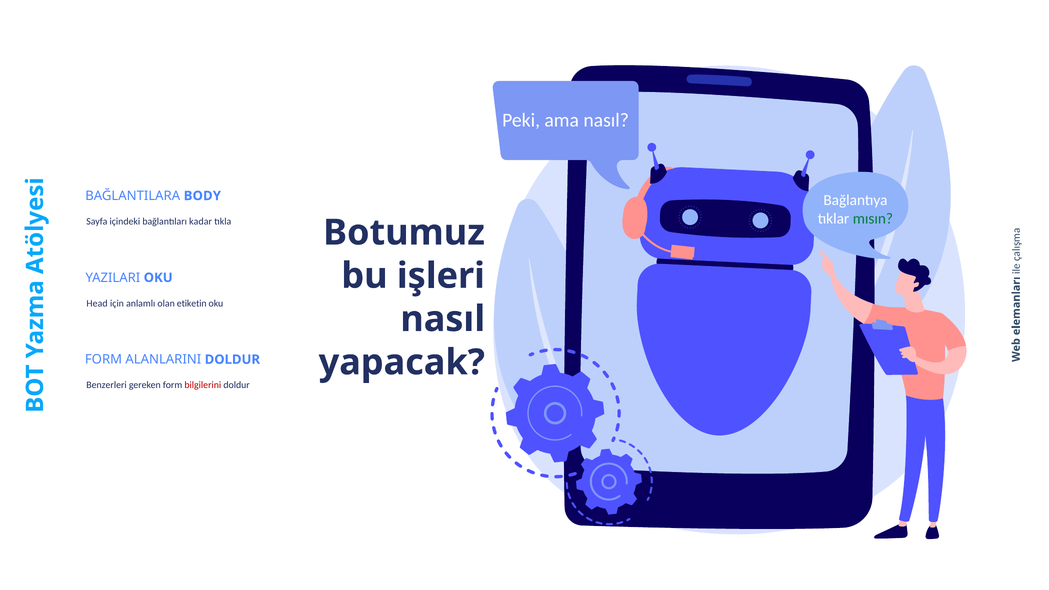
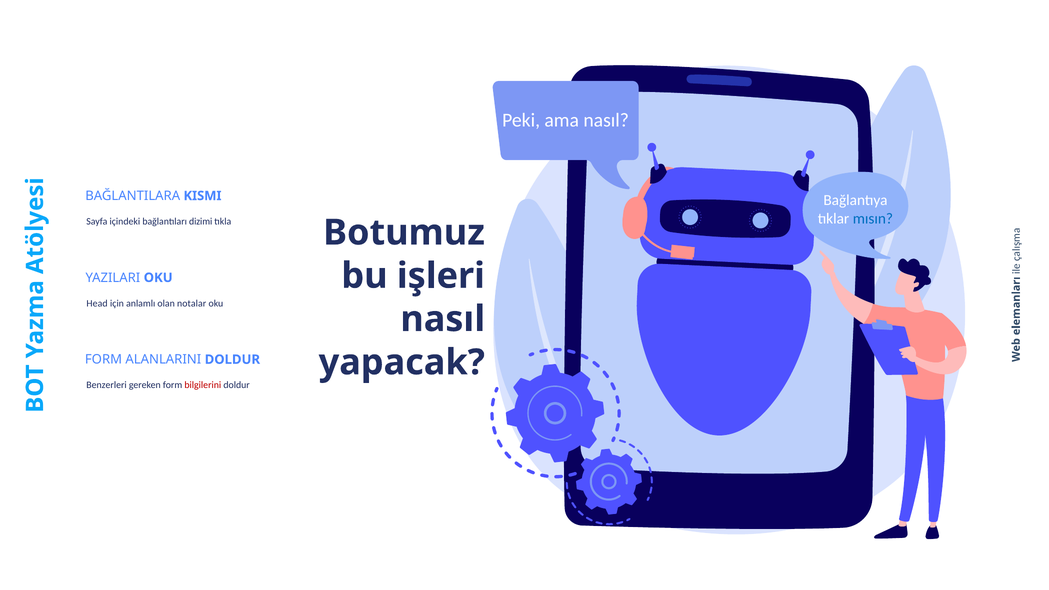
BODY: BODY -> KISMI
mısın colour: green -> blue
kadar: kadar -> dizimi
etiketin: etiketin -> notalar
